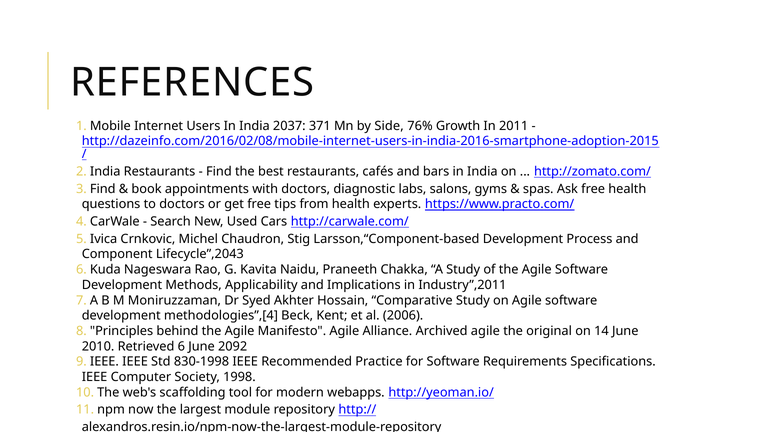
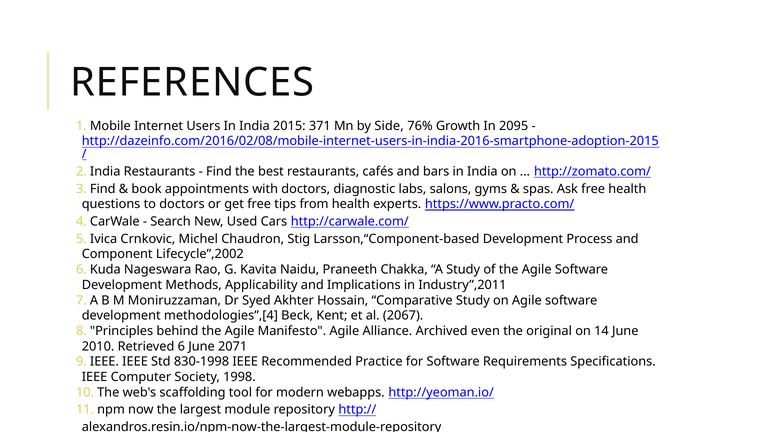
2037: 2037 -> 2015
2011: 2011 -> 2095
Lifecycle”,2043: Lifecycle”,2043 -> Lifecycle”,2002
2006: 2006 -> 2067
Archived agile: agile -> even
2092: 2092 -> 2071
